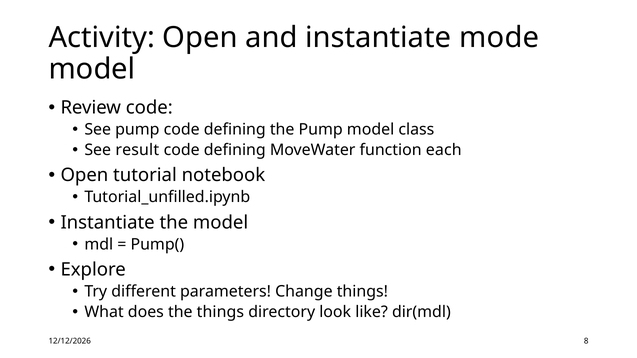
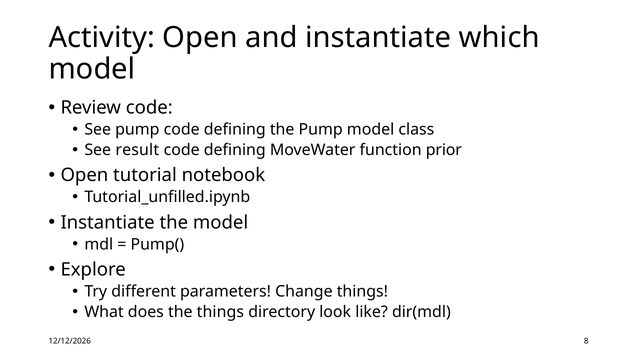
mode: mode -> which
each: each -> prior
